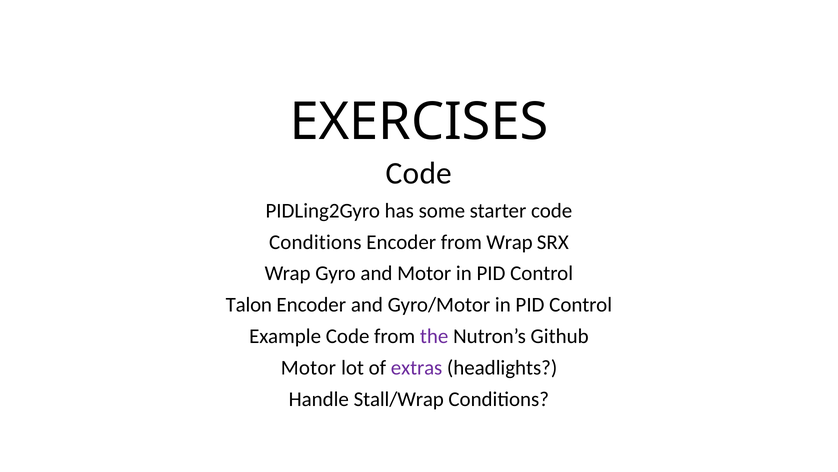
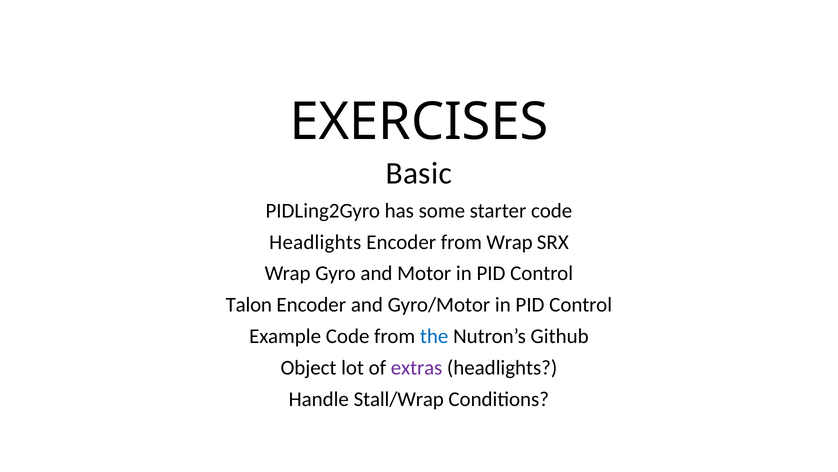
Code at (419, 173): Code -> Basic
Conditions at (315, 242): Conditions -> Headlights
the colour: purple -> blue
Motor at (308, 367): Motor -> Object
